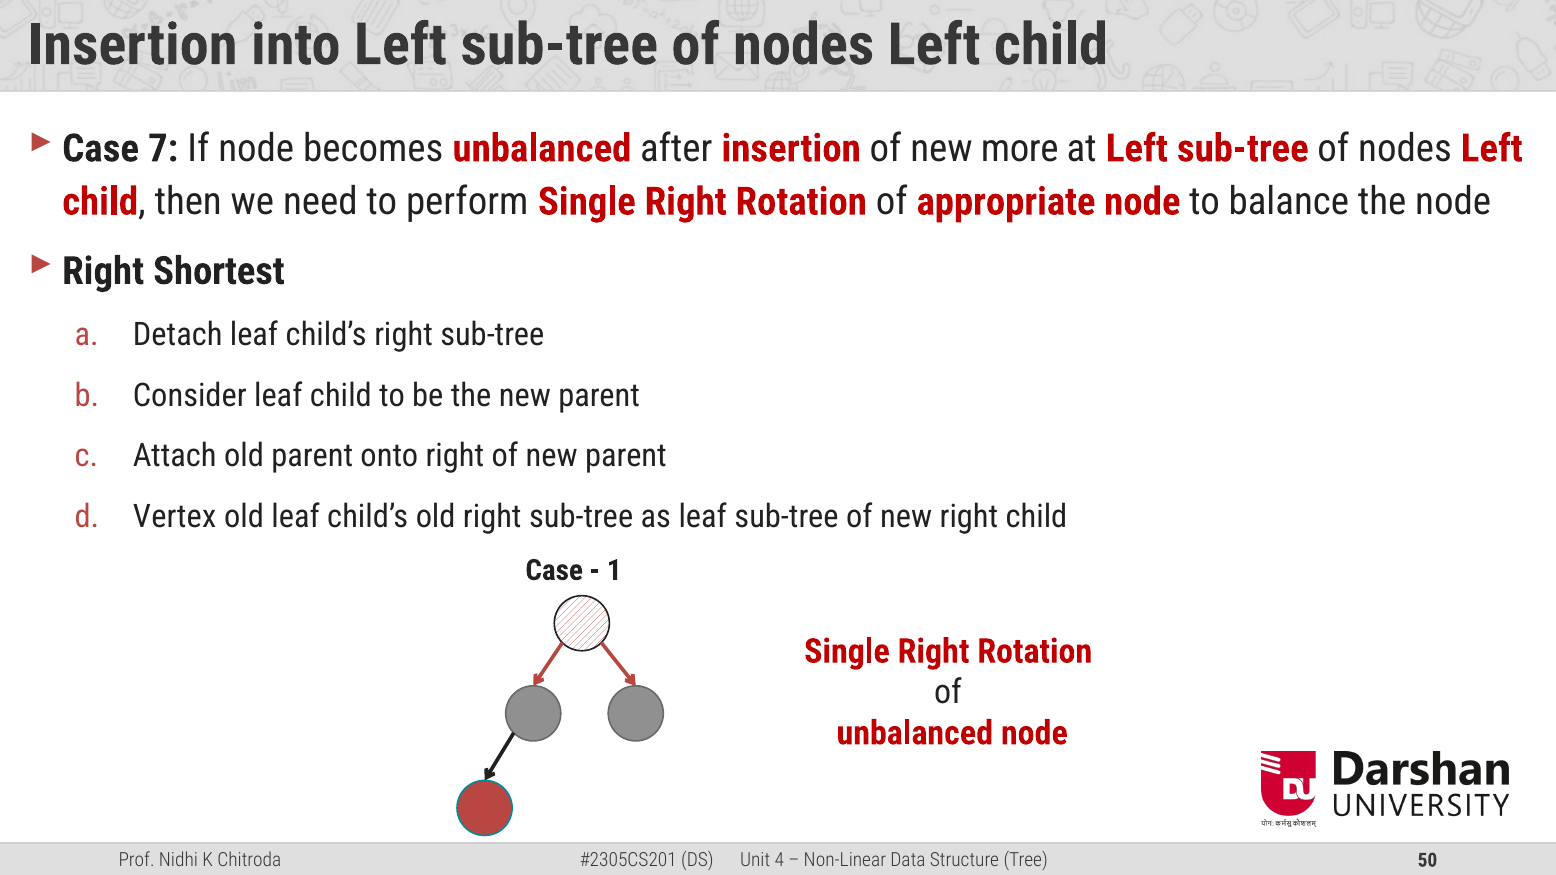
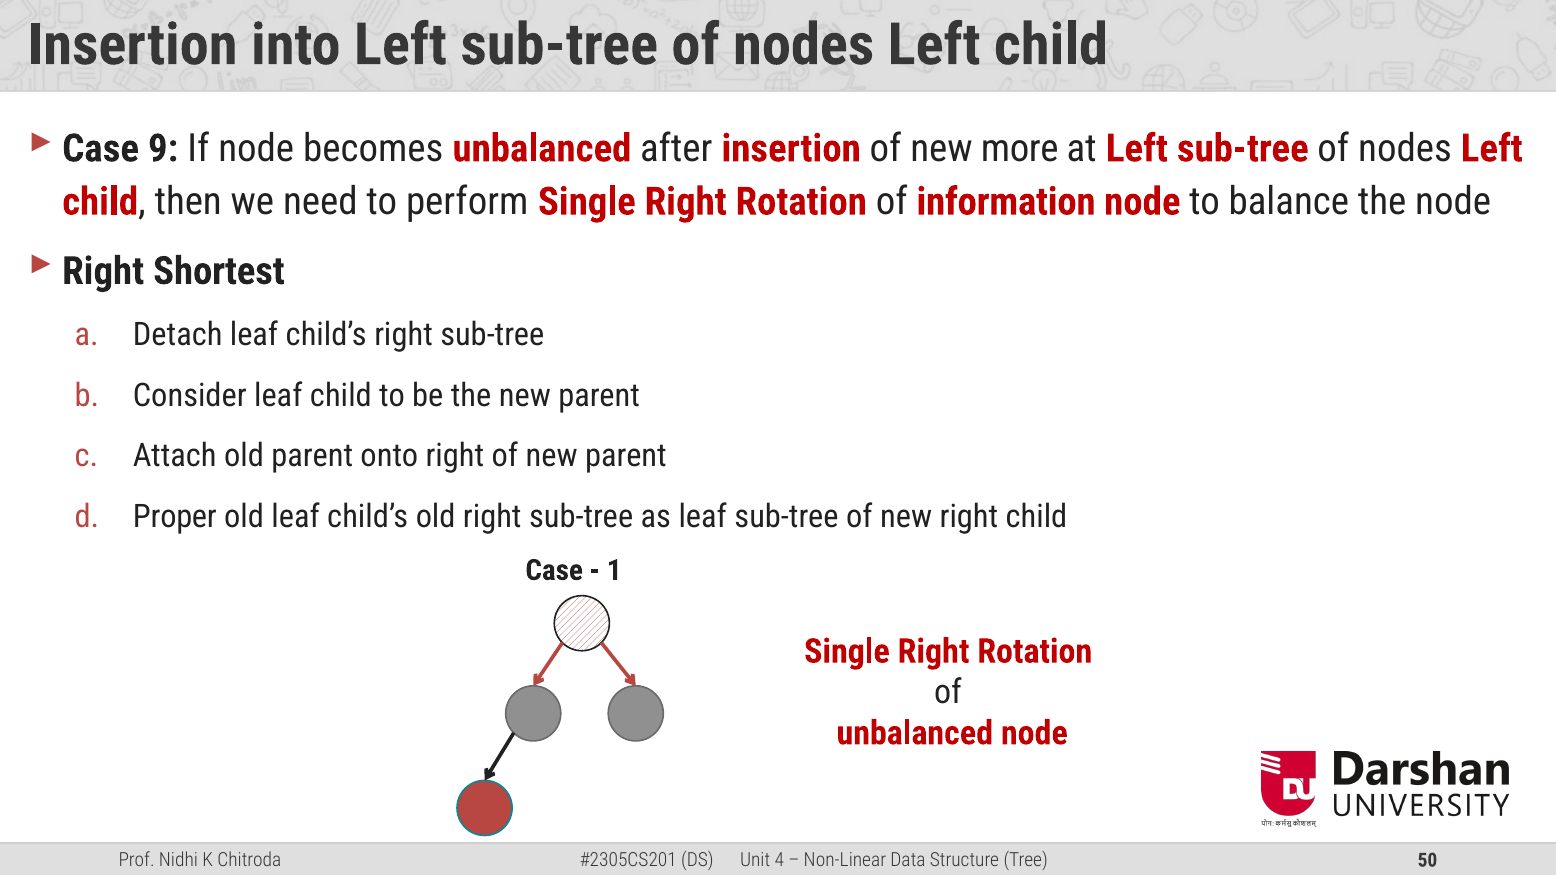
7: 7 -> 9
appropriate: appropriate -> information
Vertex: Vertex -> Proper
